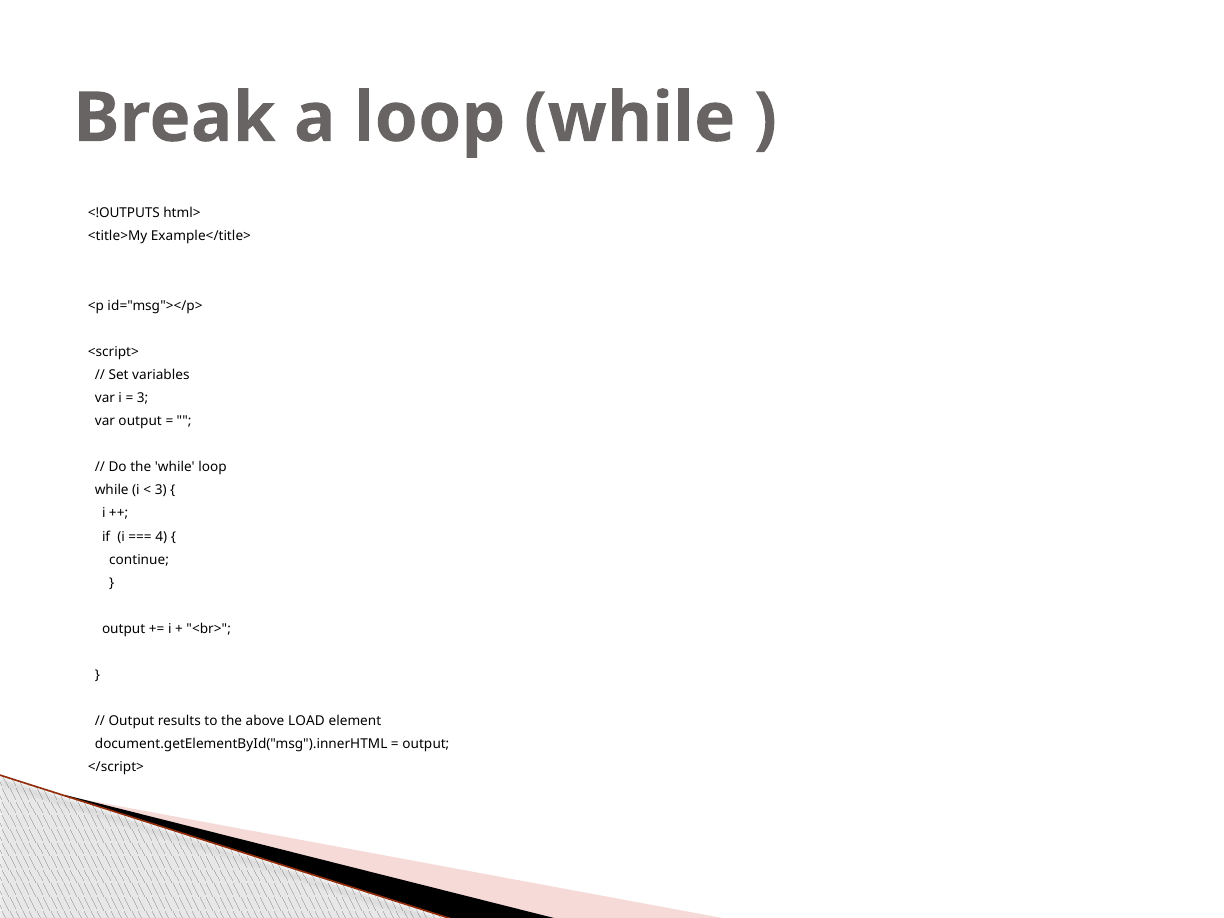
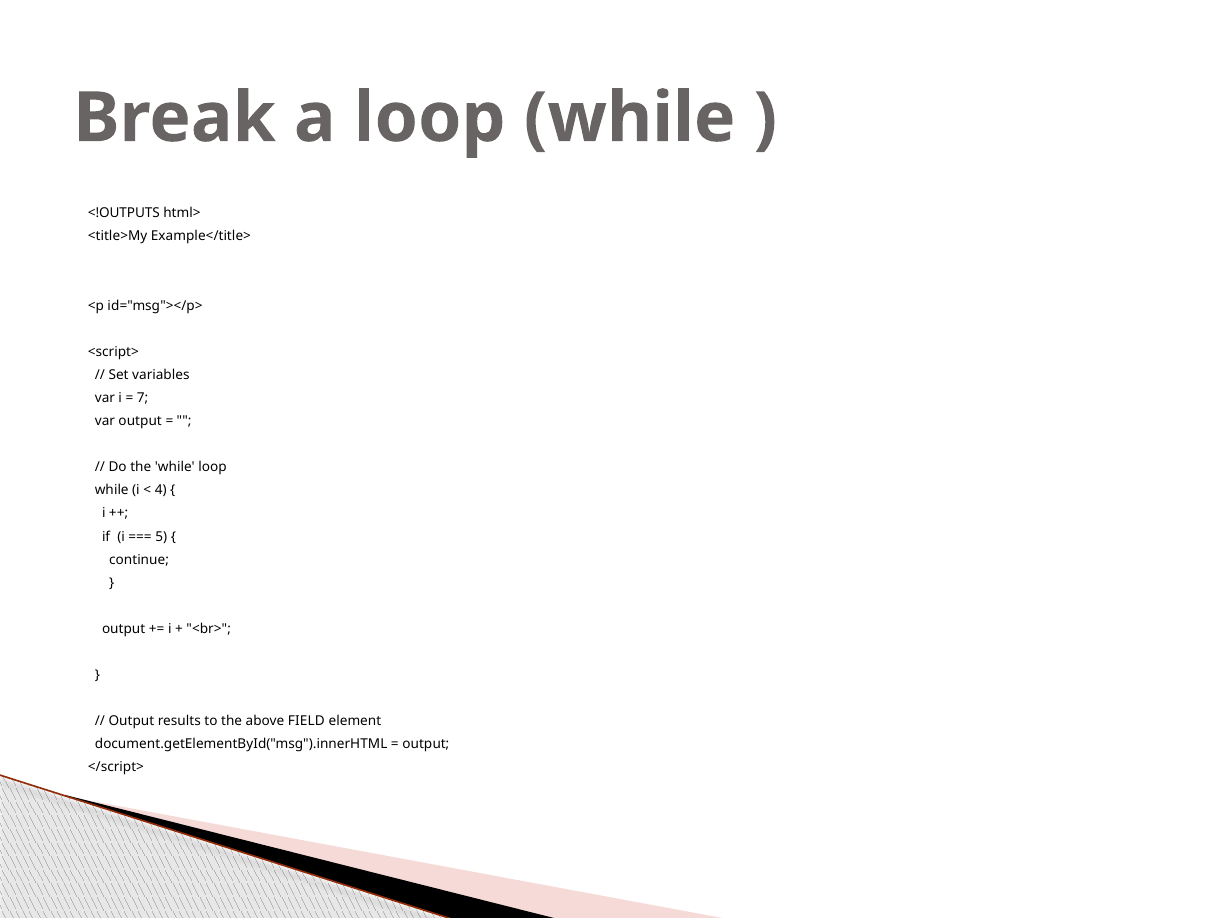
3 at (143, 398): 3 -> 7
3 at (161, 490): 3 -> 4
4: 4 -> 5
LOAD: LOAD -> FIELD
